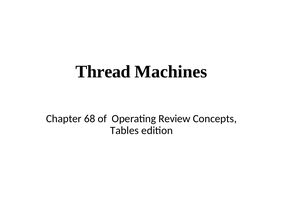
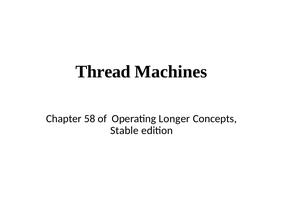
68: 68 -> 58
Review: Review -> Longer
Tables: Tables -> Stable
